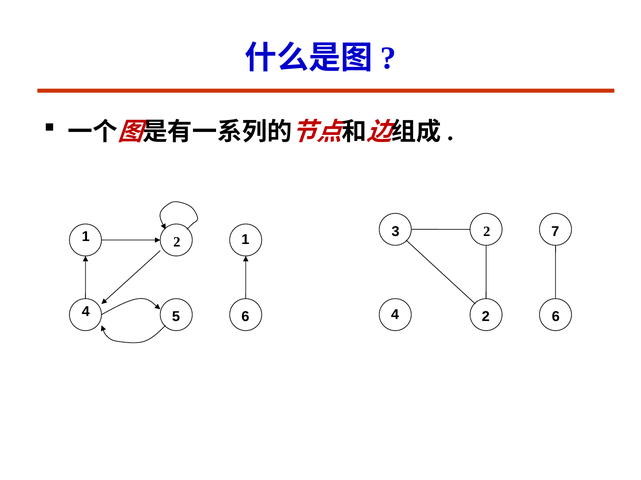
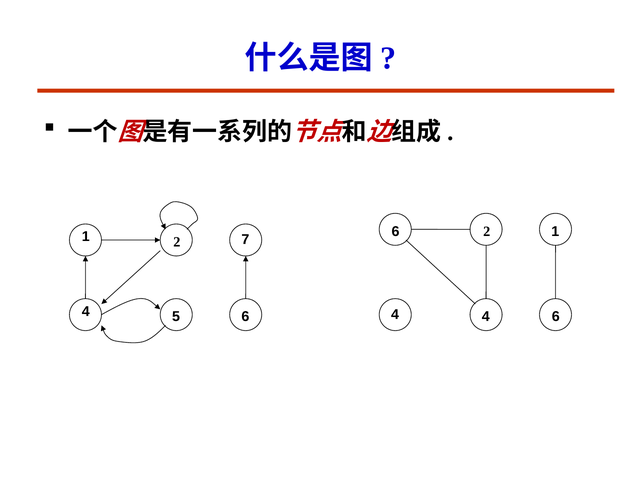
2 7: 7 -> 1
1 3: 3 -> 6
2 1: 1 -> 7
5 2: 2 -> 4
